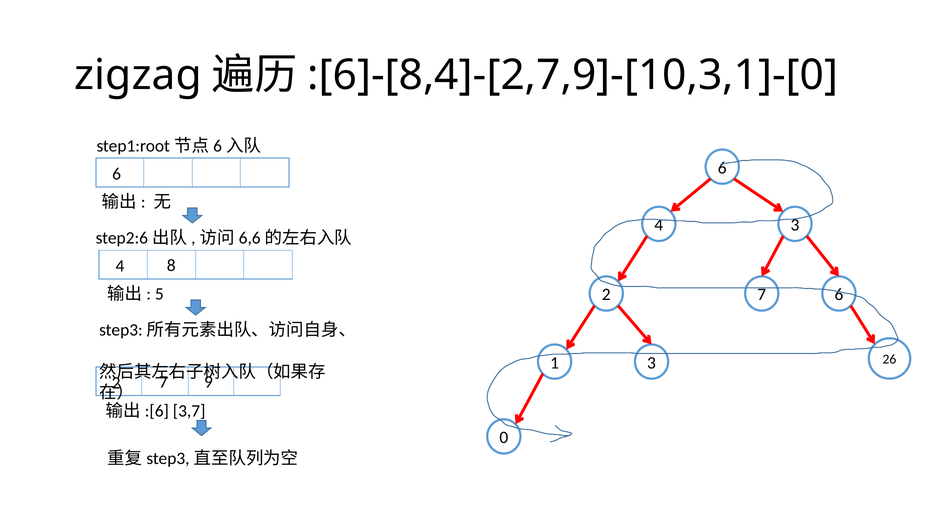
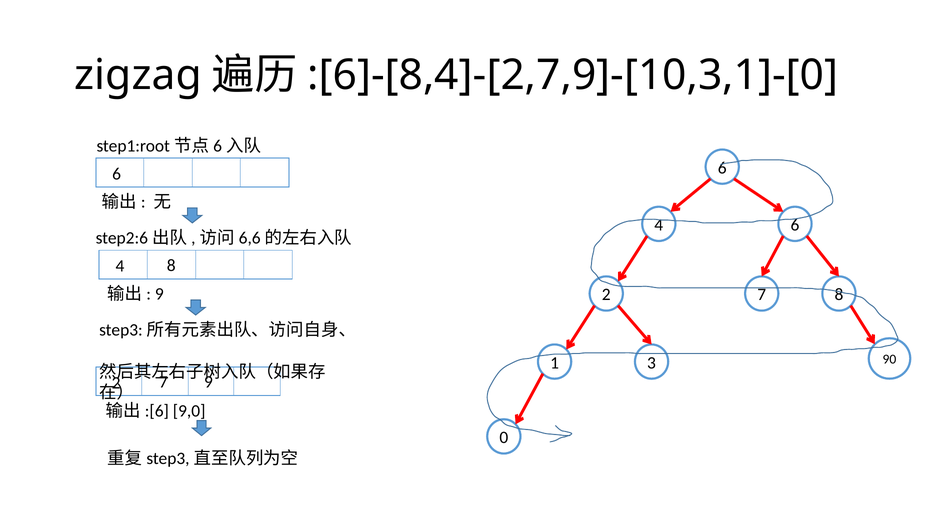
4 3: 3 -> 6
5 at (159, 294): 5 -> 9
7 6: 6 -> 8
26: 26 -> 90
3,7: 3,7 -> 9,0
